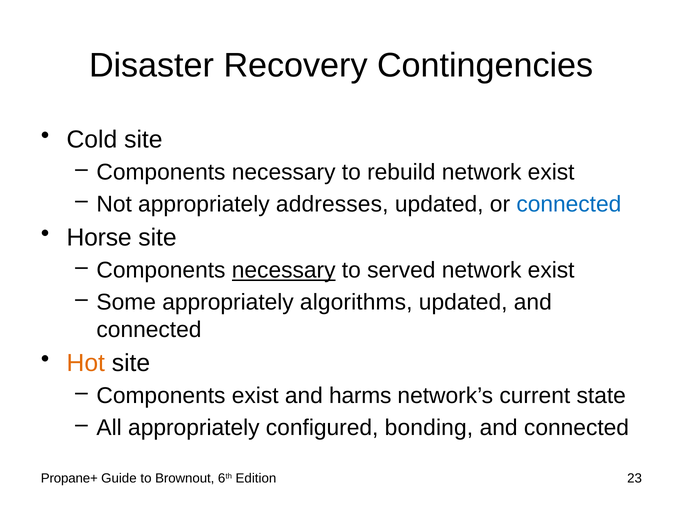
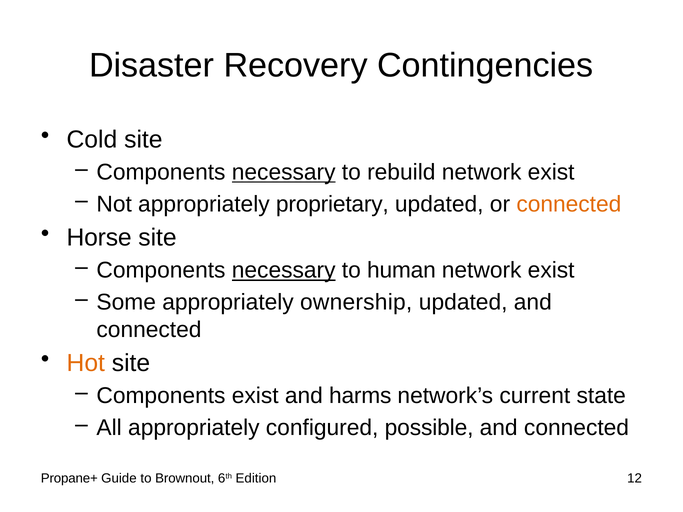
necessary at (284, 172) underline: none -> present
addresses: addresses -> proprietary
connected at (569, 204) colour: blue -> orange
served: served -> human
algorithms: algorithms -> ownership
bonding: bonding -> possible
23: 23 -> 12
